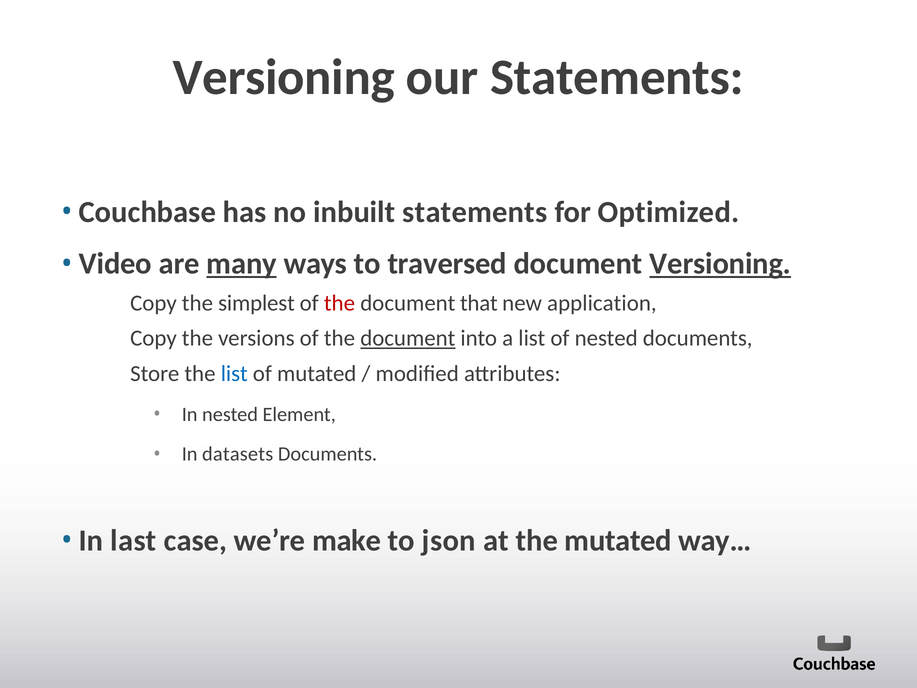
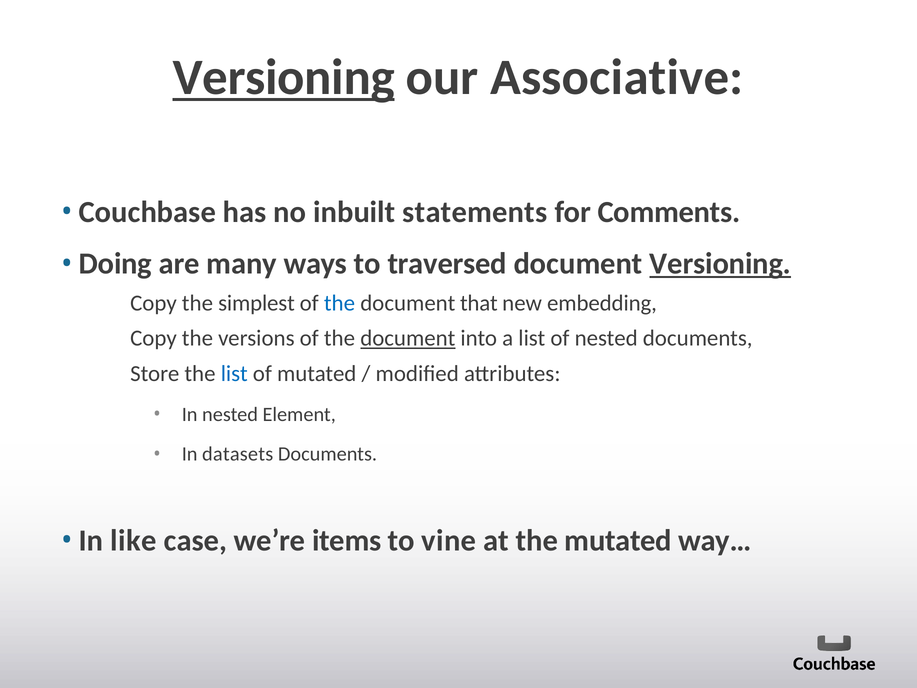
Versioning at (284, 78) underline: none -> present
our Statements: Statements -> Associative
Optimized: Optimized -> Comments
Video: Video -> Doing
many underline: present -> none
the at (339, 303) colour: red -> blue
application: application -> embedding
last: last -> like
make: make -> items
json: json -> vine
